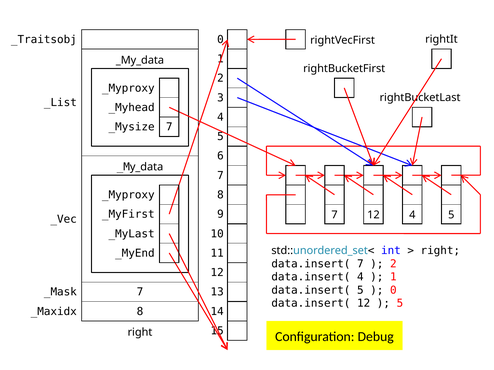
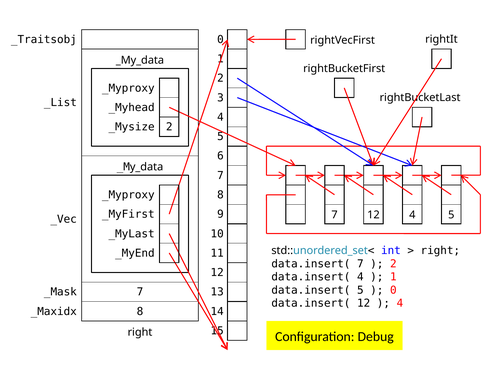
7 at (169, 127): 7 -> 2
5 at (400, 304): 5 -> 4
